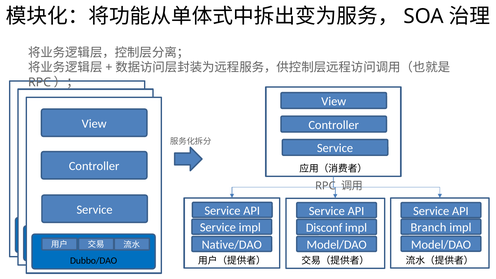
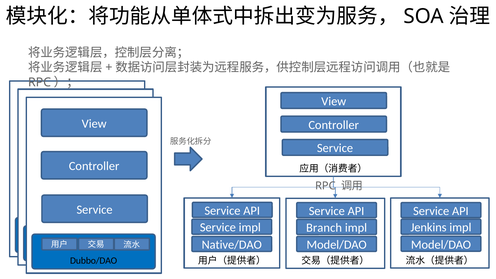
Branch: Branch -> Jenkins
Disconf: Disconf -> Branch
